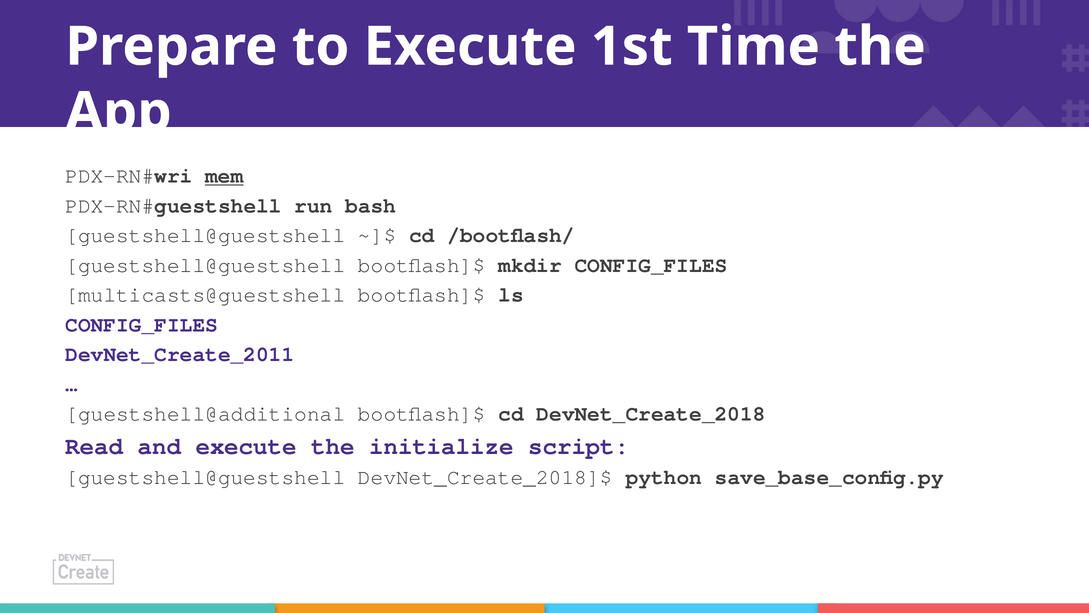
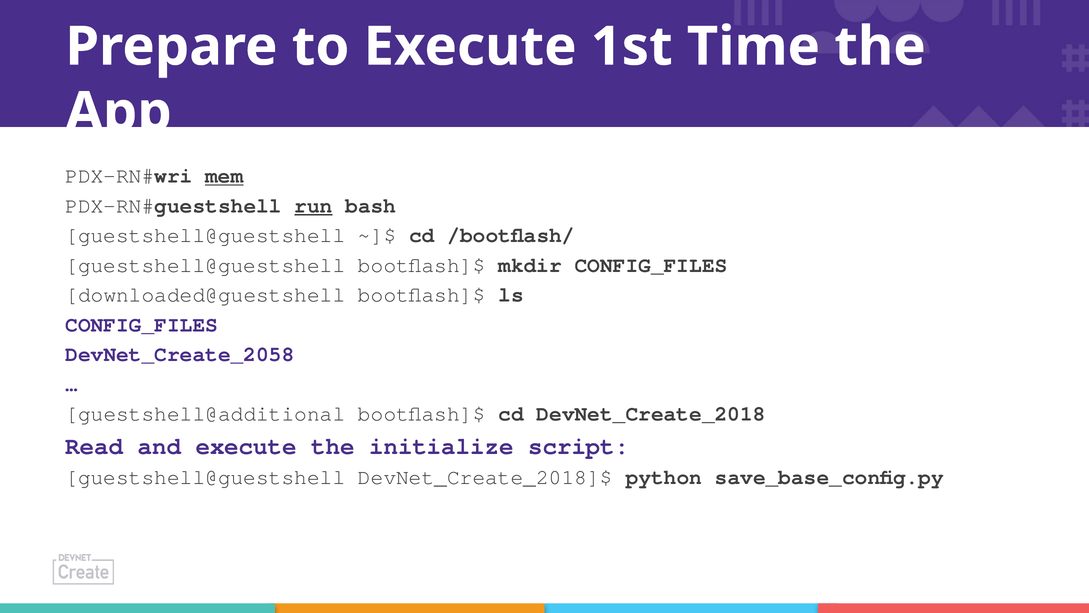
run underline: none -> present
multicasts@guestshell: multicasts@guestshell -> downloaded@guestshell
DevNet_Create_2011: DevNet_Create_2011 -> DevNet_Create_2058
